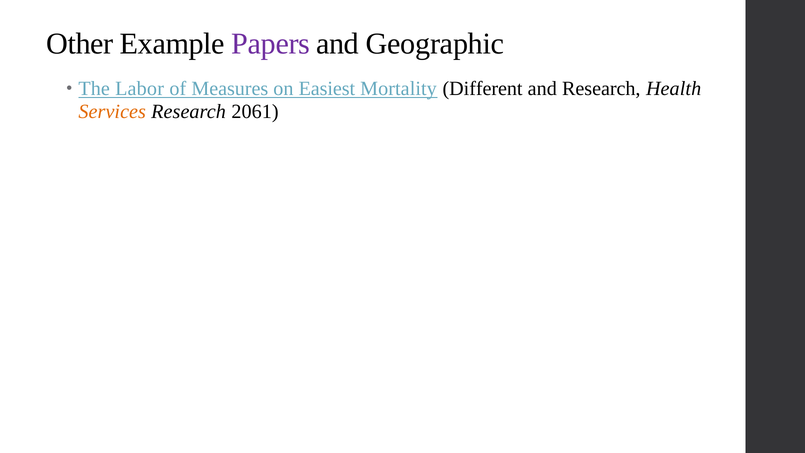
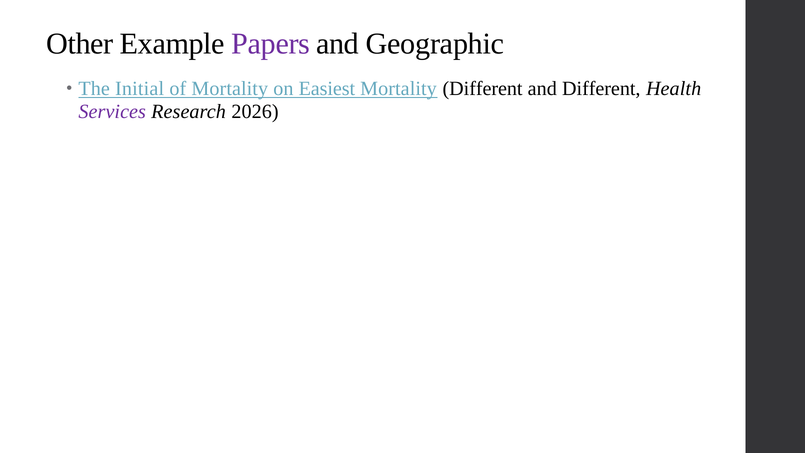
Labor: Labor -> Initial
of Measures: Measures -> Mortality
and Research: Research -> Different
Services colour: orange -> purple
2061: 2061 -> 2026
